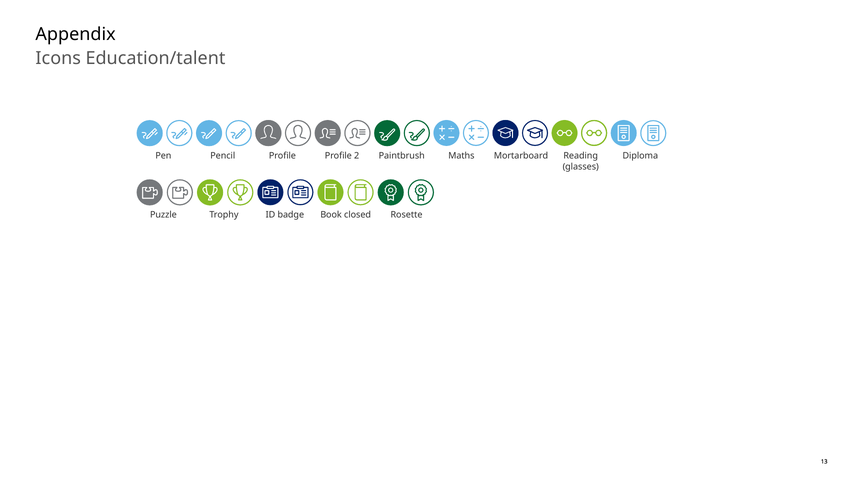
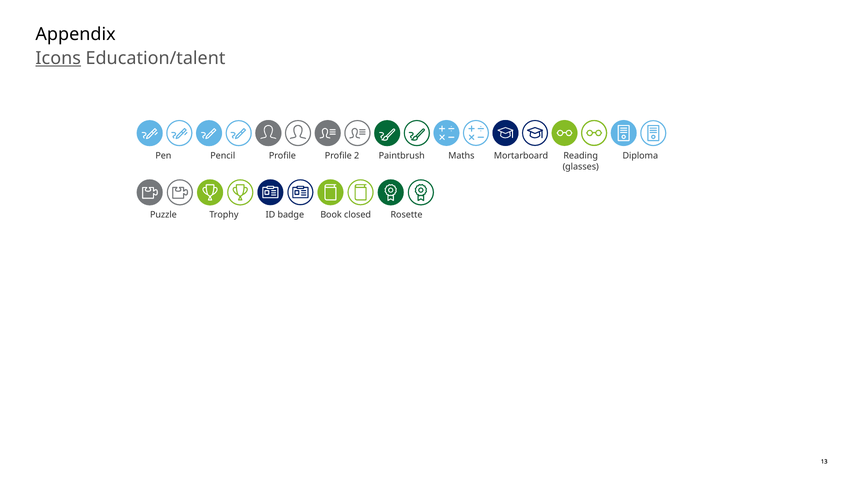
Icons underline: none -> present
